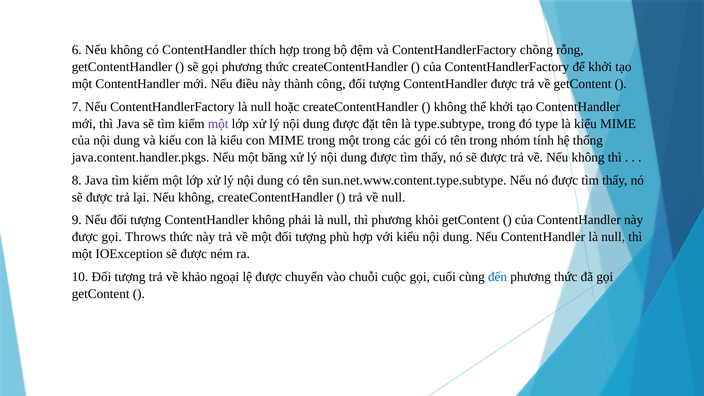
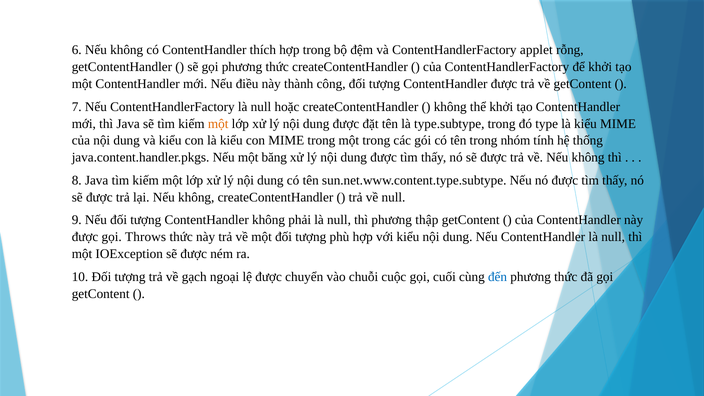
chồng: chồng -> applet
một at (218, 124) colour: purple -> orange
khỏi: khỏi -> thập
khảo: khảo -> gạch
